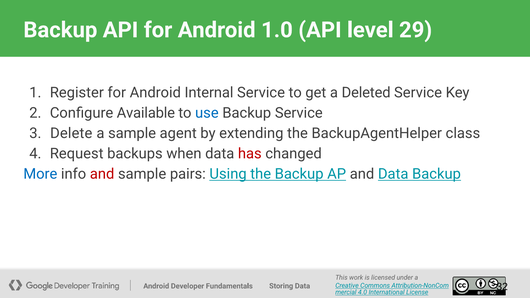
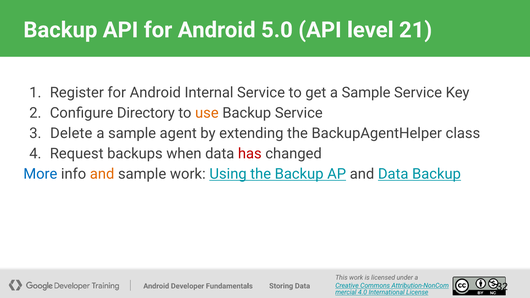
1.0: 1.0 -> 5.0
29: 29 -> 21
get a Deleted: Deleted -> Sample
Available: Available -> Directory
use colour: blue -> orange
and at (102, 174) colour: red -> orange
sample pairs: pairs -> work
